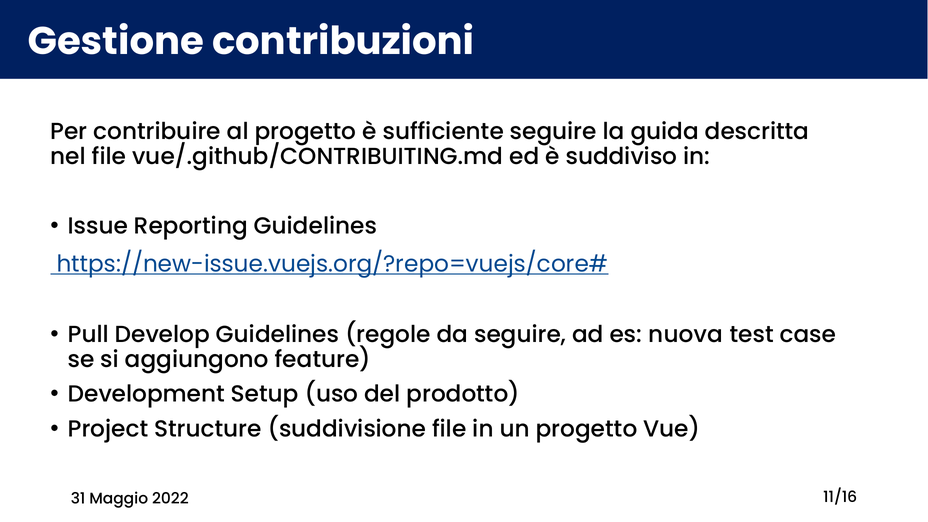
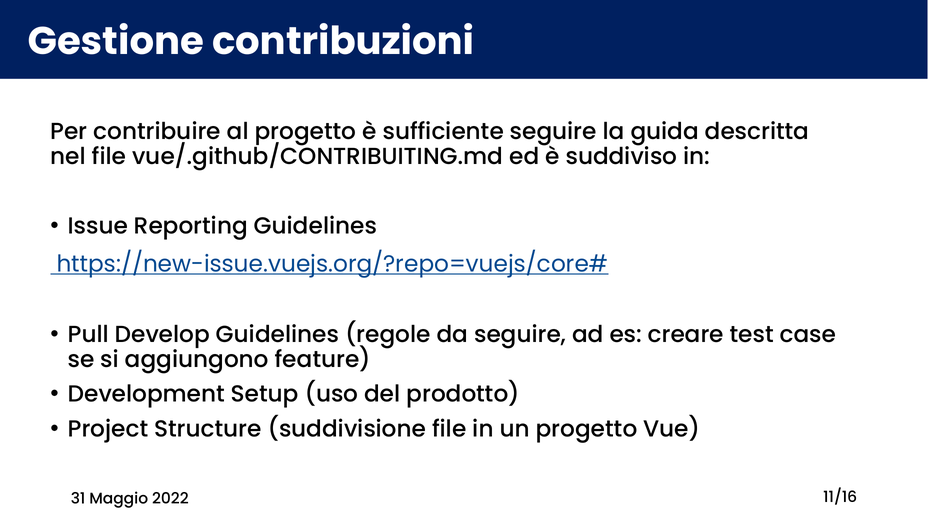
nuova: nuova -> creare
